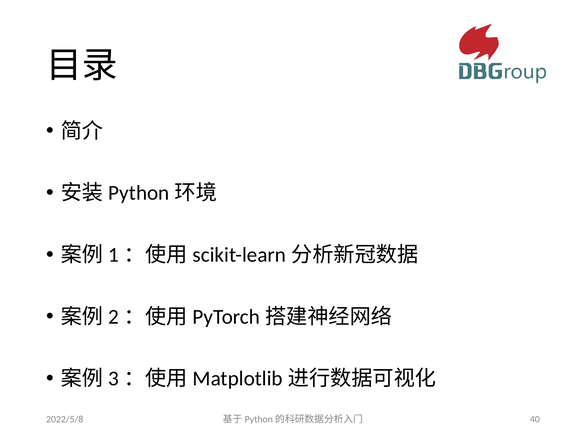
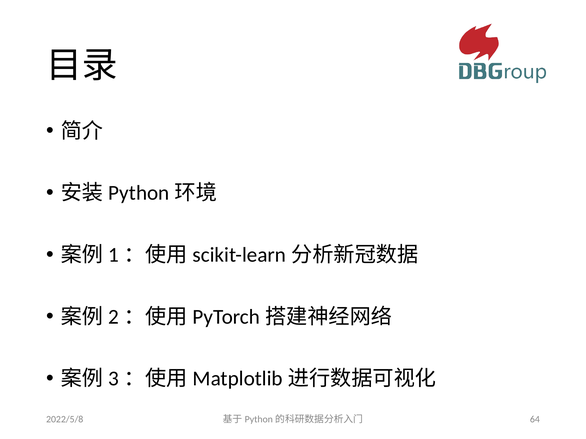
40: 40 -> 64
